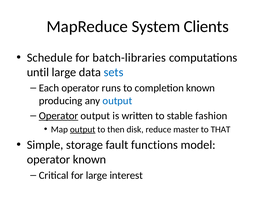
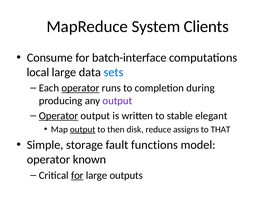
Schedule: Schedule -> Consume
batch-libraries: batch-libraries -> batch-interface
until: until -> local
operator at (80, 88) underline: none -> present
completion known: known -> during
output at (117, 101) colour: blue -> purple
fashion: fashion -> elegant
master: master -> assigns
for at (77, 176) underline: none -> present
interest: interest -> outputs
